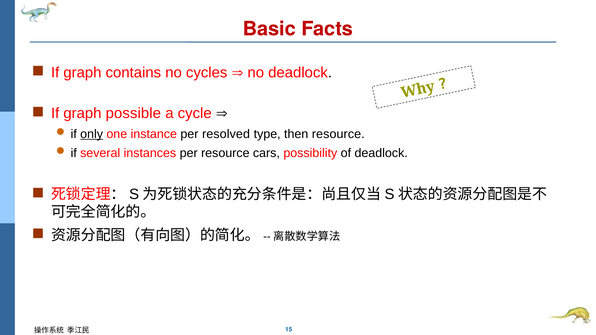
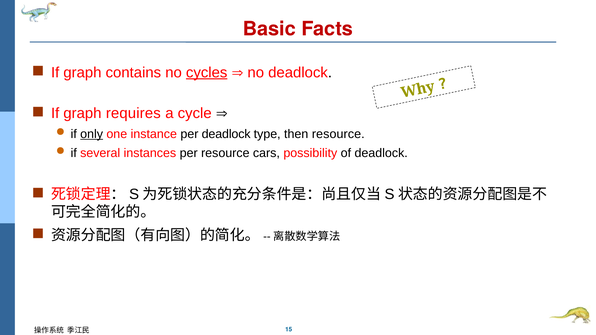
cycles underline: none -> present
possible: possible -> requires
per resolved: resolved -> deadlock
